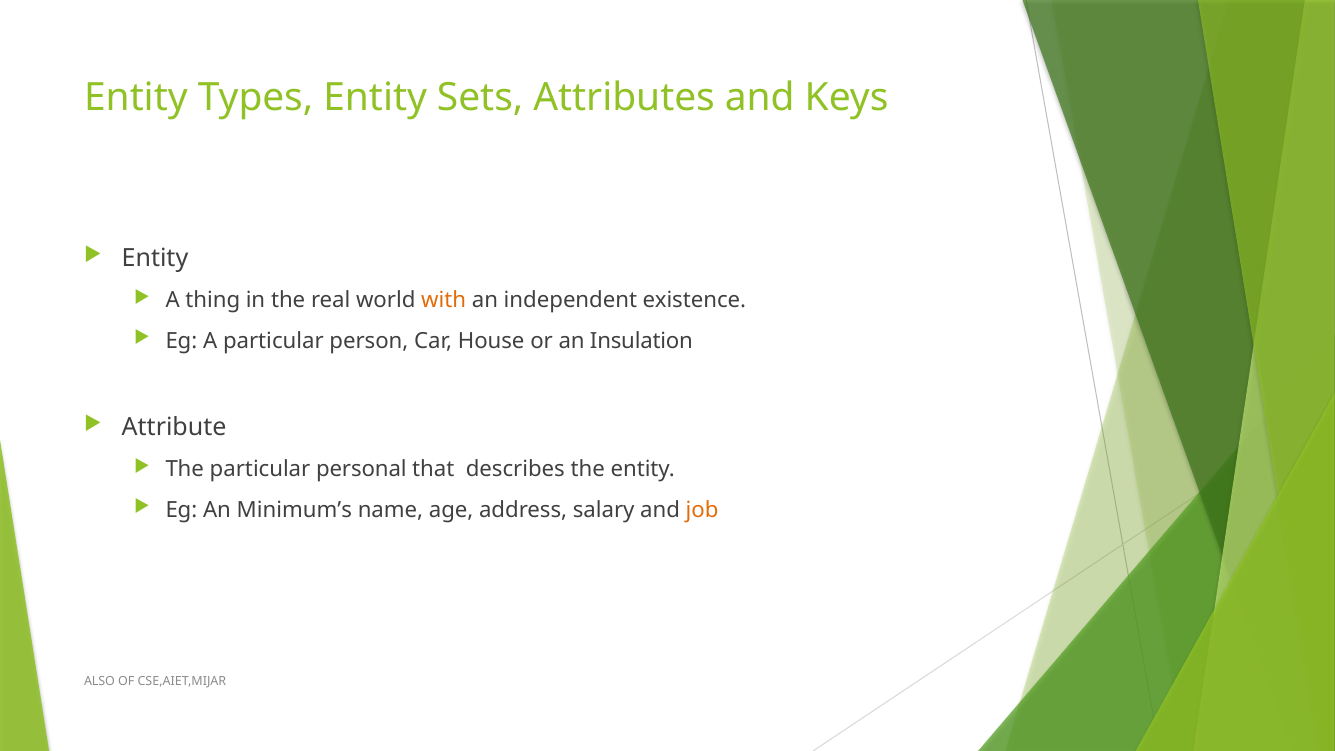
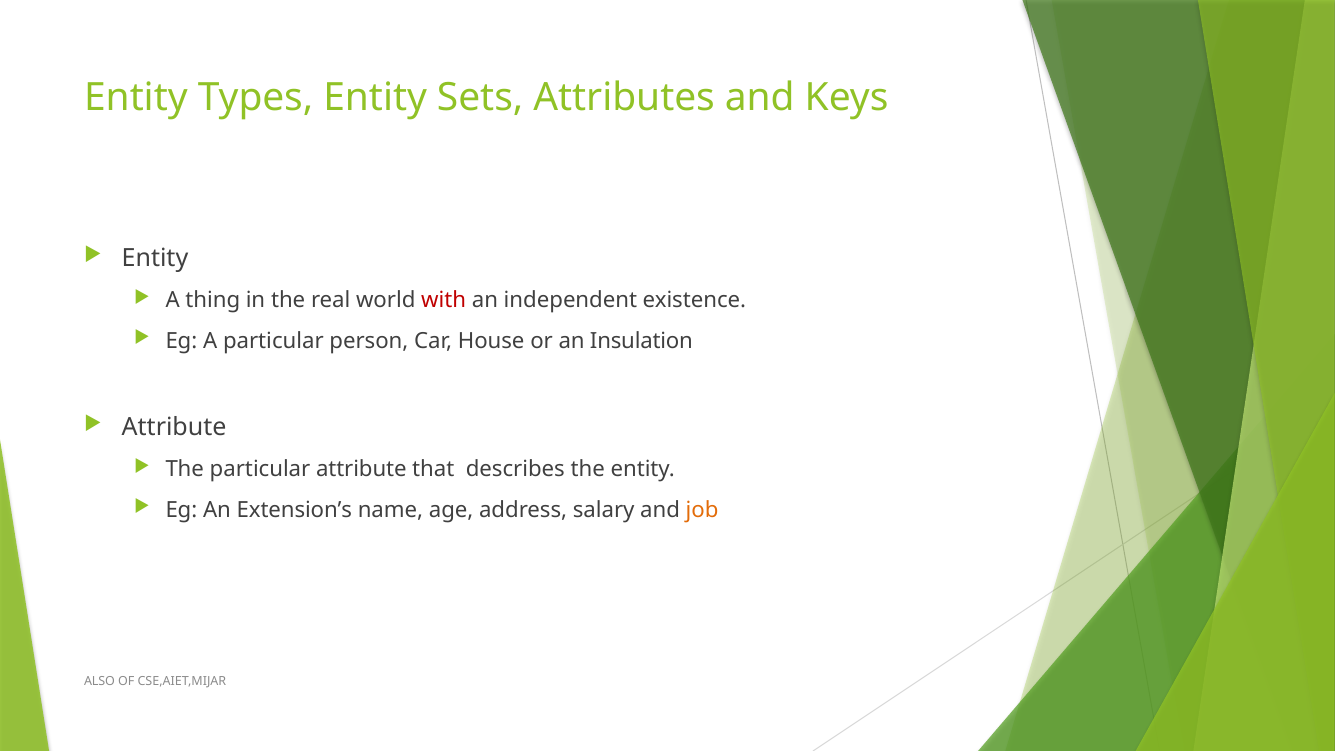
with colour: orange -> red
particular personal: personal -> attribute
Minimum’s: Minimum’s -> Extension’s
